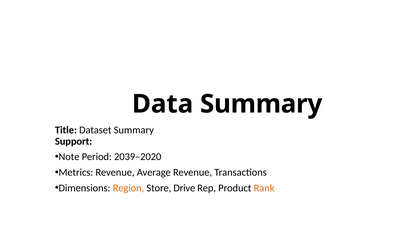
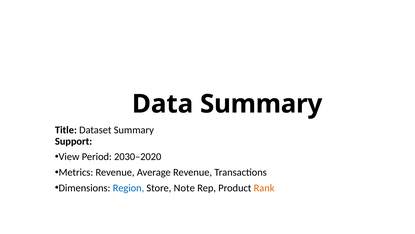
Note: Note -> View
2039–2020: 2039–2020 -> 2030–2020
Region colour: orange -> blue
Drive: Drive -> Note
